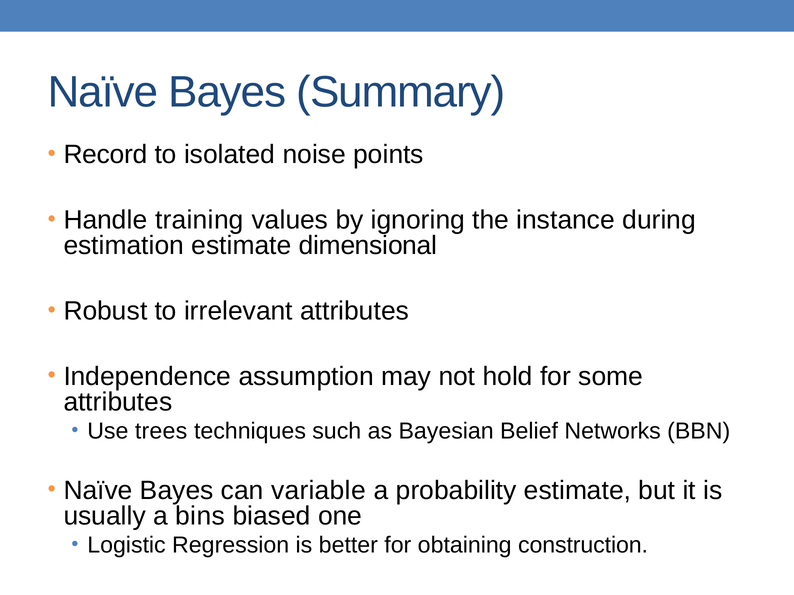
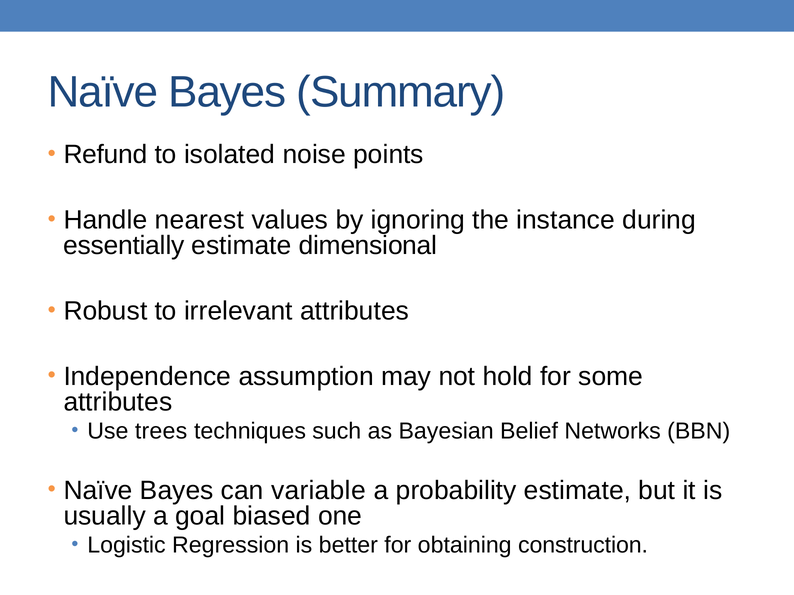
Record: Record -> Refund
training: training -> nearest
estimation: estimation -> essentially
bins: bins -> goal
